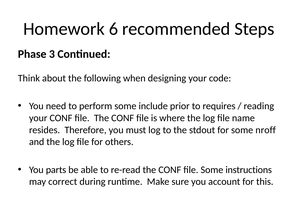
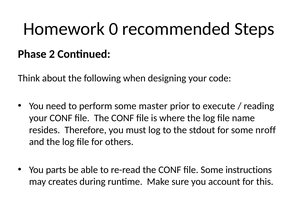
6: 6 -> 0
3: 3 -> 2
include: include -> master
requires: requires -> execute
correct: correct -> creates
